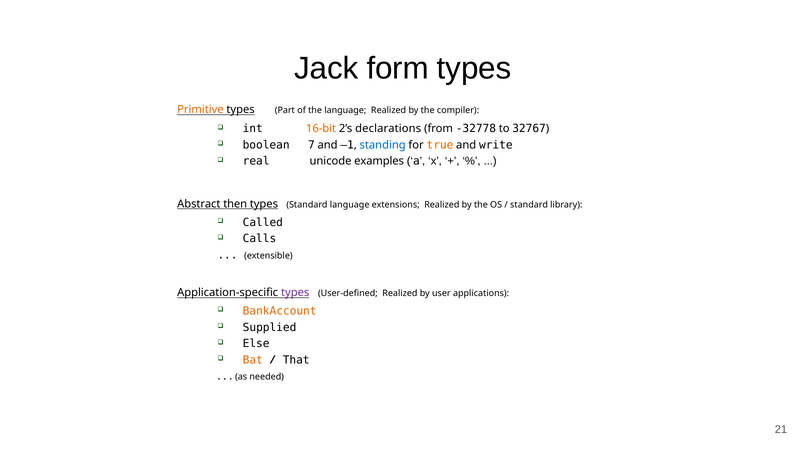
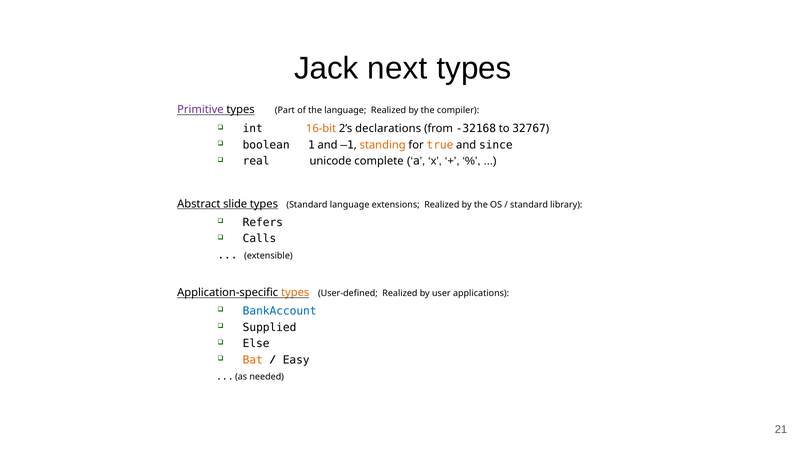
form: form -> next
Primitive colour: orange -> purple
-32778: -32778 -> -32168
7: 7 -> 1
standing colour: blue -> orange
write: write -> since
examples: examples -> complete
then: then -> slide
Called: Called -> Refers
types at (295, 292) colour: purple -> orange
BankAccount colour: orange -> blue
That: That -> Easy
